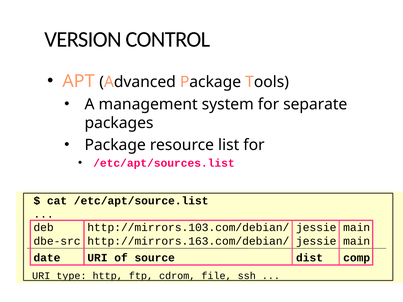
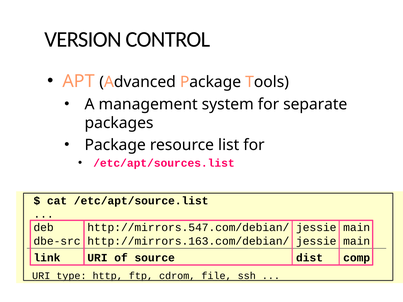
http://mirrors.103.com/debian/: http://mirrors.103.com/debian/ -> http://mirrors.547.com/debian/
date: date -> link
